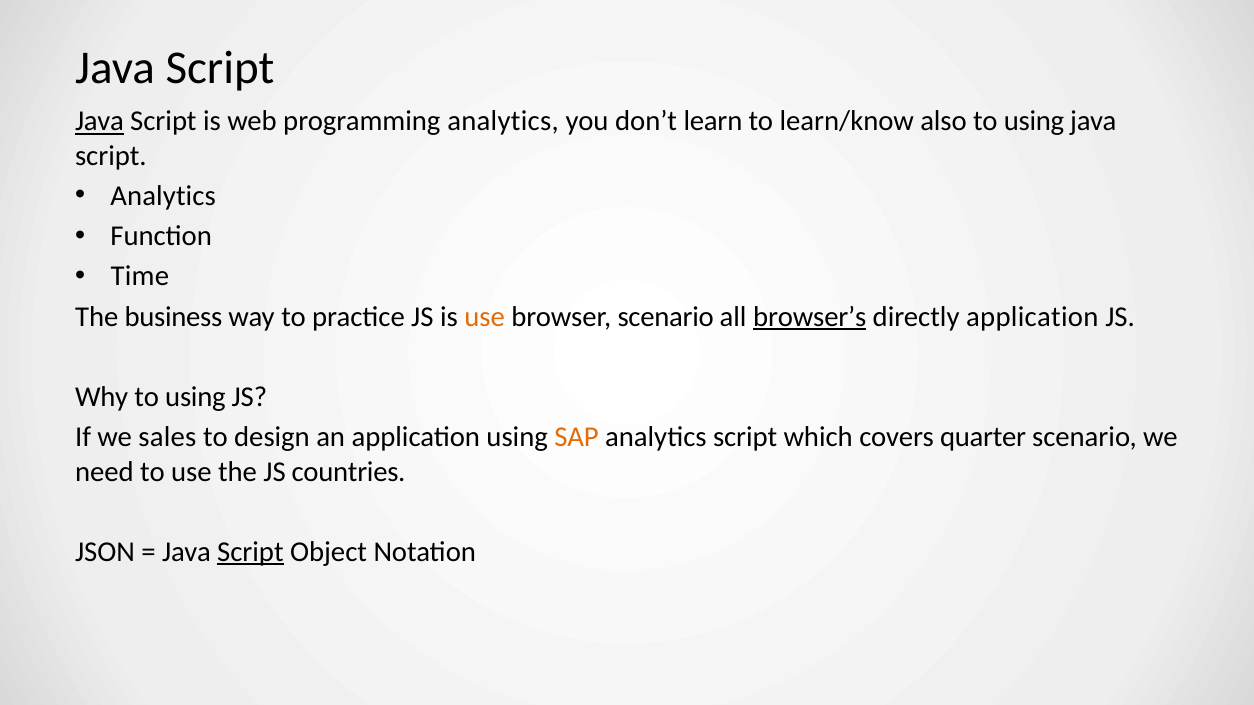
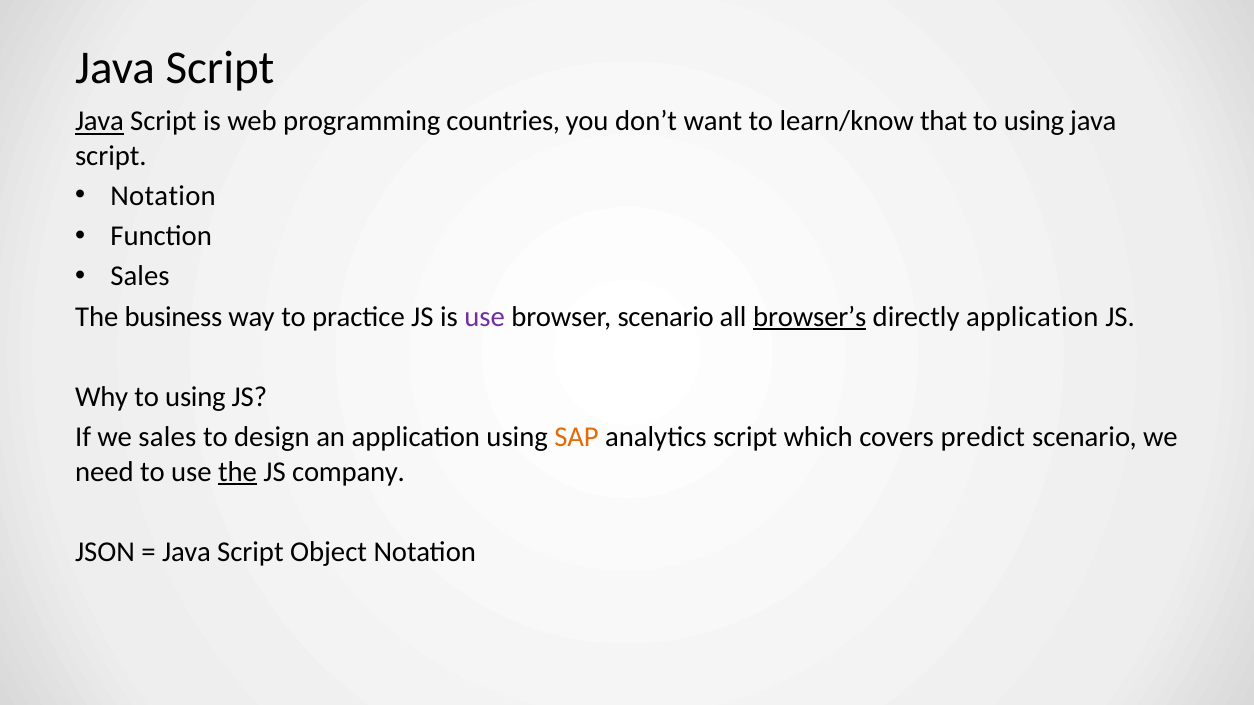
programming analytics: analytics -> countries
learn: learn -> want
also: also -> that
Analytics at (163, 196): Analytics -> Notation
Time at (140, 277): Time -> Sales
use at (485, 317) colour: orange -> purple
quarter: quarter -> predict
the at (238, 472) underline: none -> present
countries: countries -> company
Script at (250, 552) underline: present -> none
